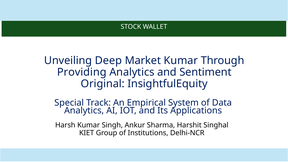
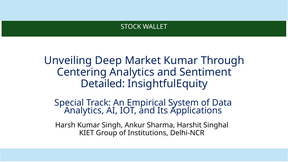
Providing: Providing -> Centering
Original: Original -> Detailed
